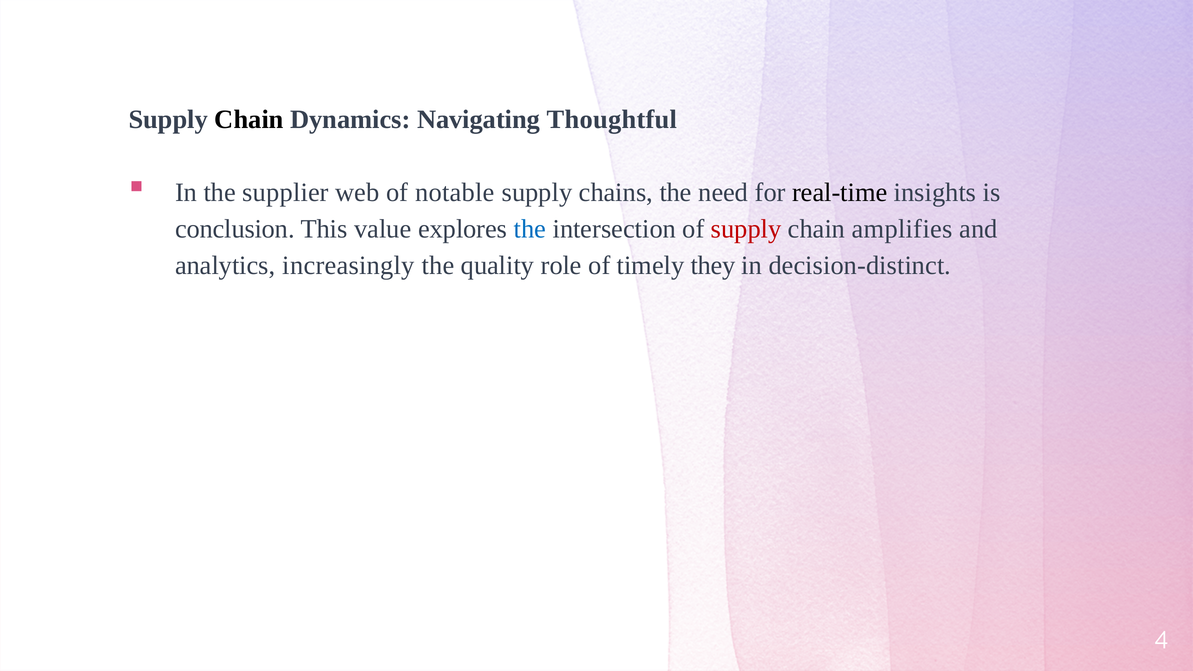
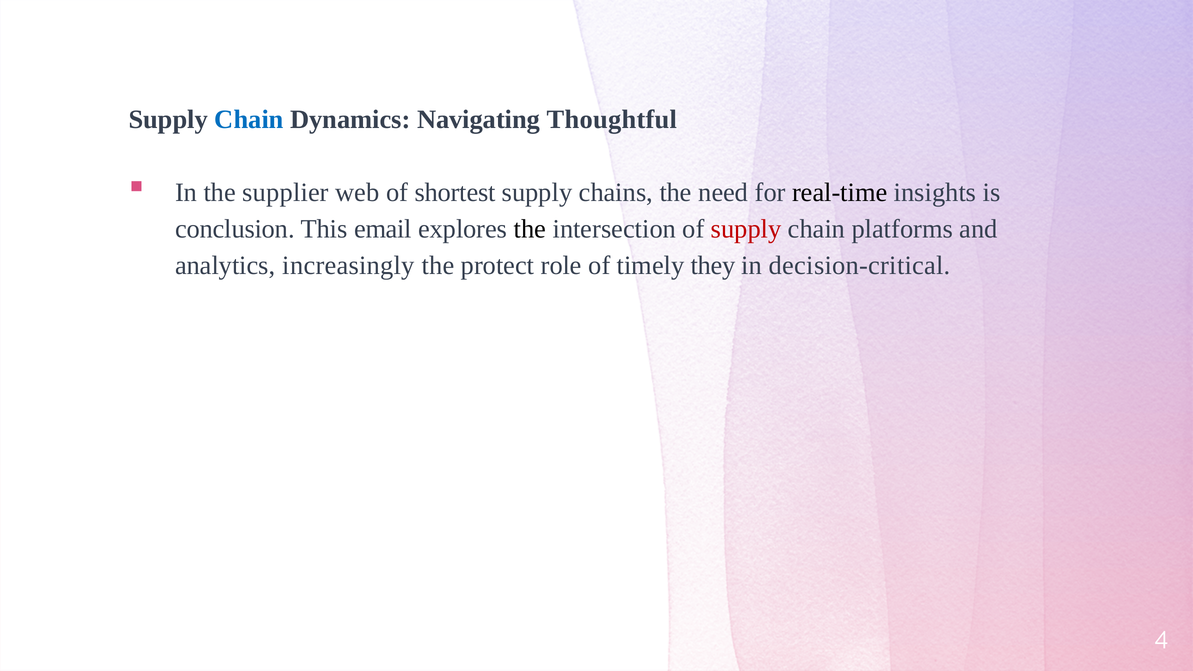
Chain at (249, 119) colour: black -> blue
notable: notable -> shortest
value: value -> email
the at (530, 229) colour: blue -> black
amplifies: amplifies -> platforms
quality: quality -> protect
decision-distinct: decision-distinct -> decision-critical
